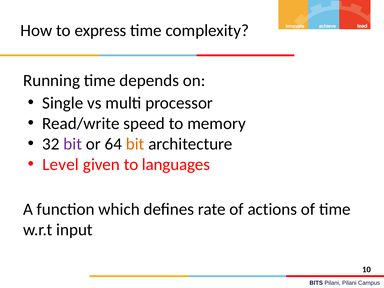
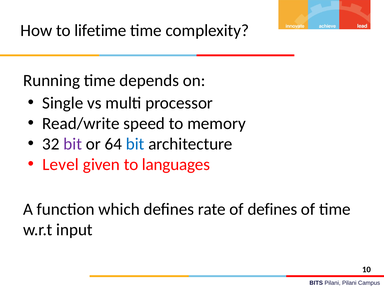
express: express -> lifetime
bit at (135, 144) colour: orange -> blue
of actions: actions -> defines
